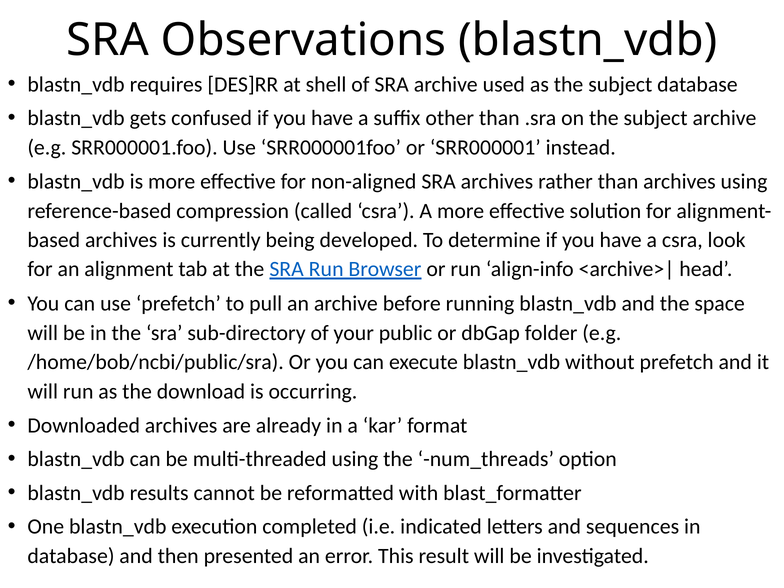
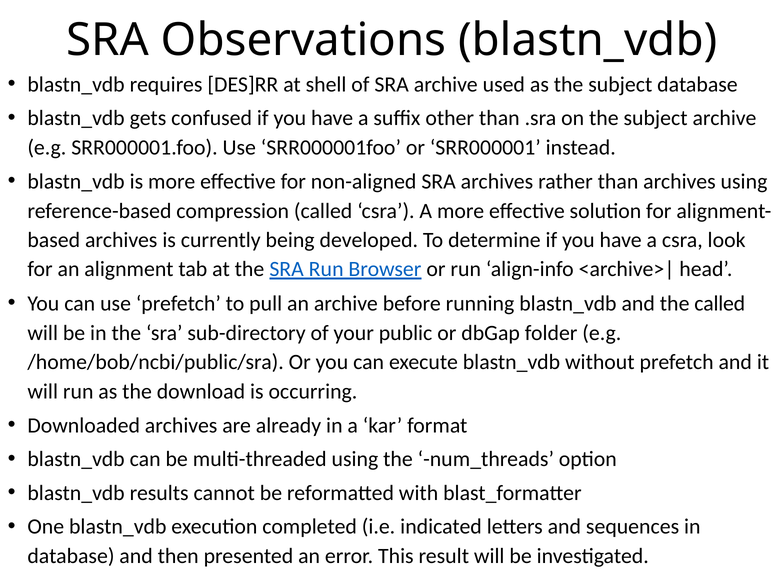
the space: space -> called
